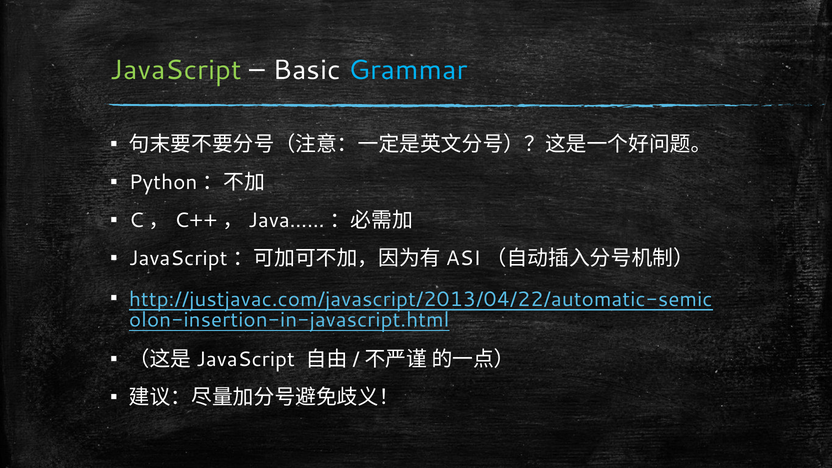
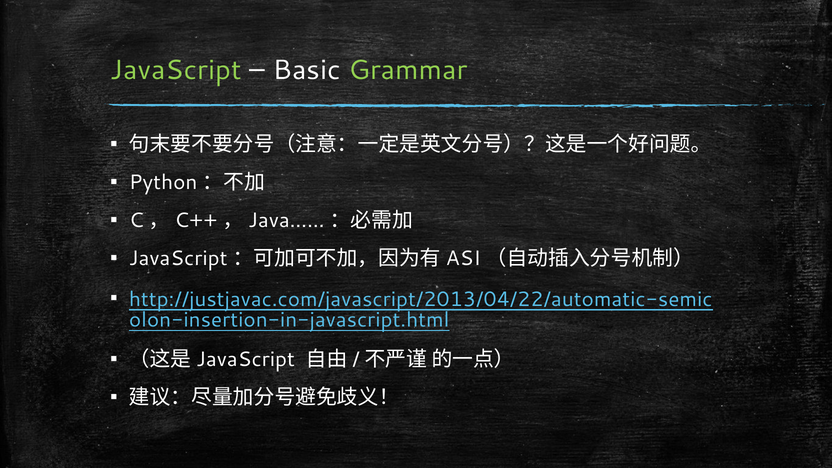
Grammar colour: light blue -> light green
